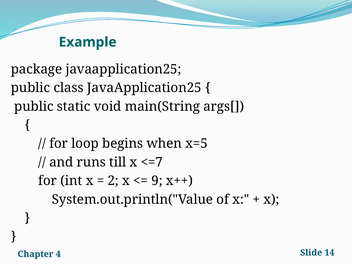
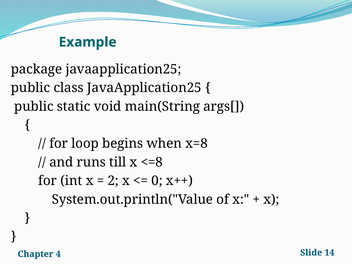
x=5: x=5 -> x=8
<=7: <=7 -> <=8
9: 9 -> 0
